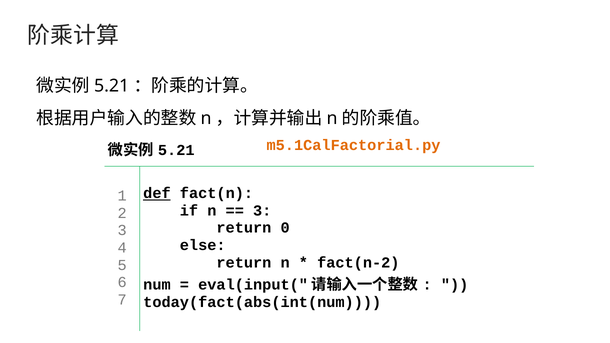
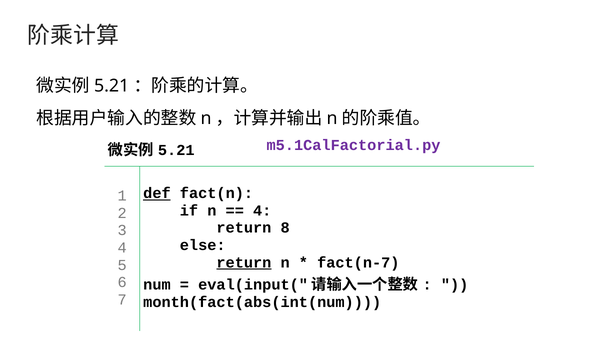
m5.1CalFactorial.py colour: orange -> purple
3 at (262, 211): 3 -> 4
0: 0 -> 8
return at (244, 263) underline: none -> present
fact(n-2: fact(n-2 -> fact(n-7
today(fact(abs(int(num: today(fact(abs(int(num -> month(fact(abs(int(num
